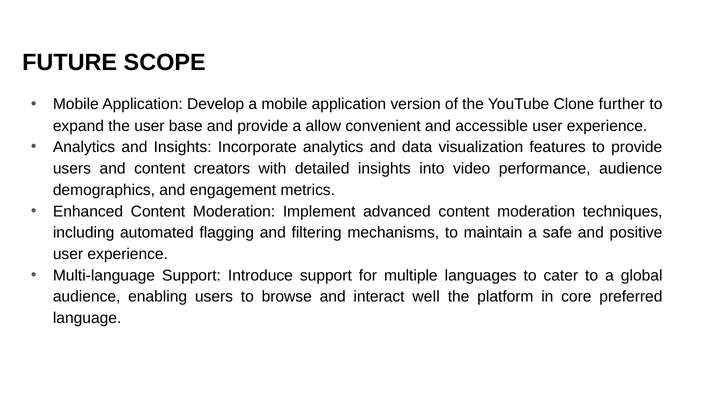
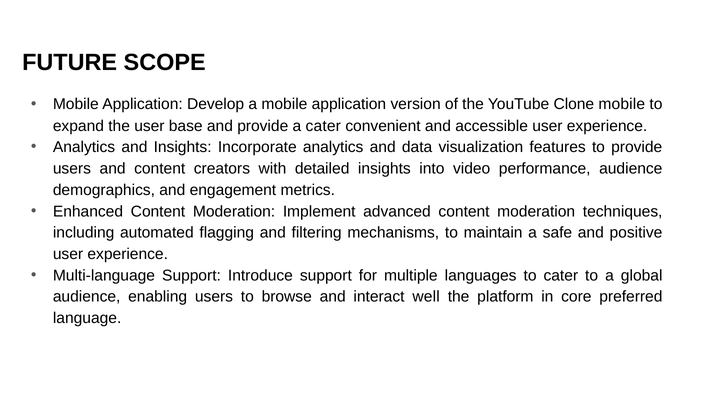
Clone further: further -> mobile
a allow: allow -> cater
